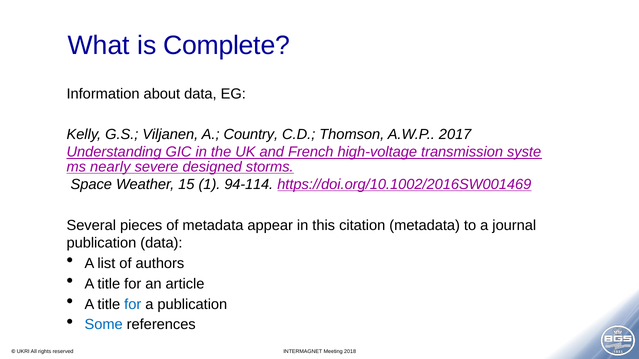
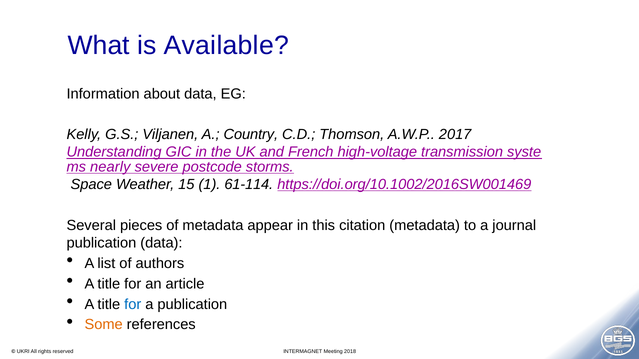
Complete: Complete -> Available
designed: designed -> postcode
94-114: 94-114 -> 61-114
Some colour: blue -> orange
